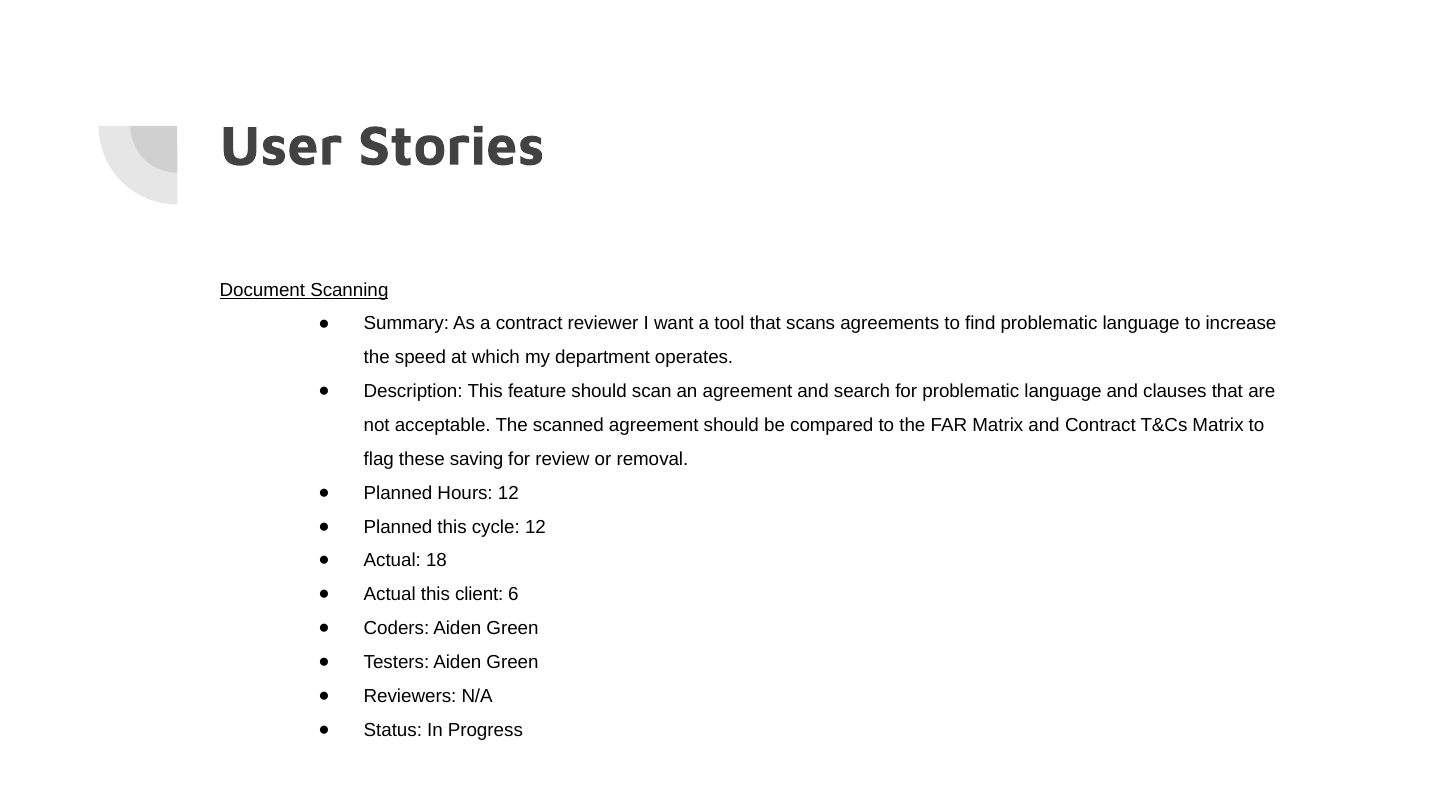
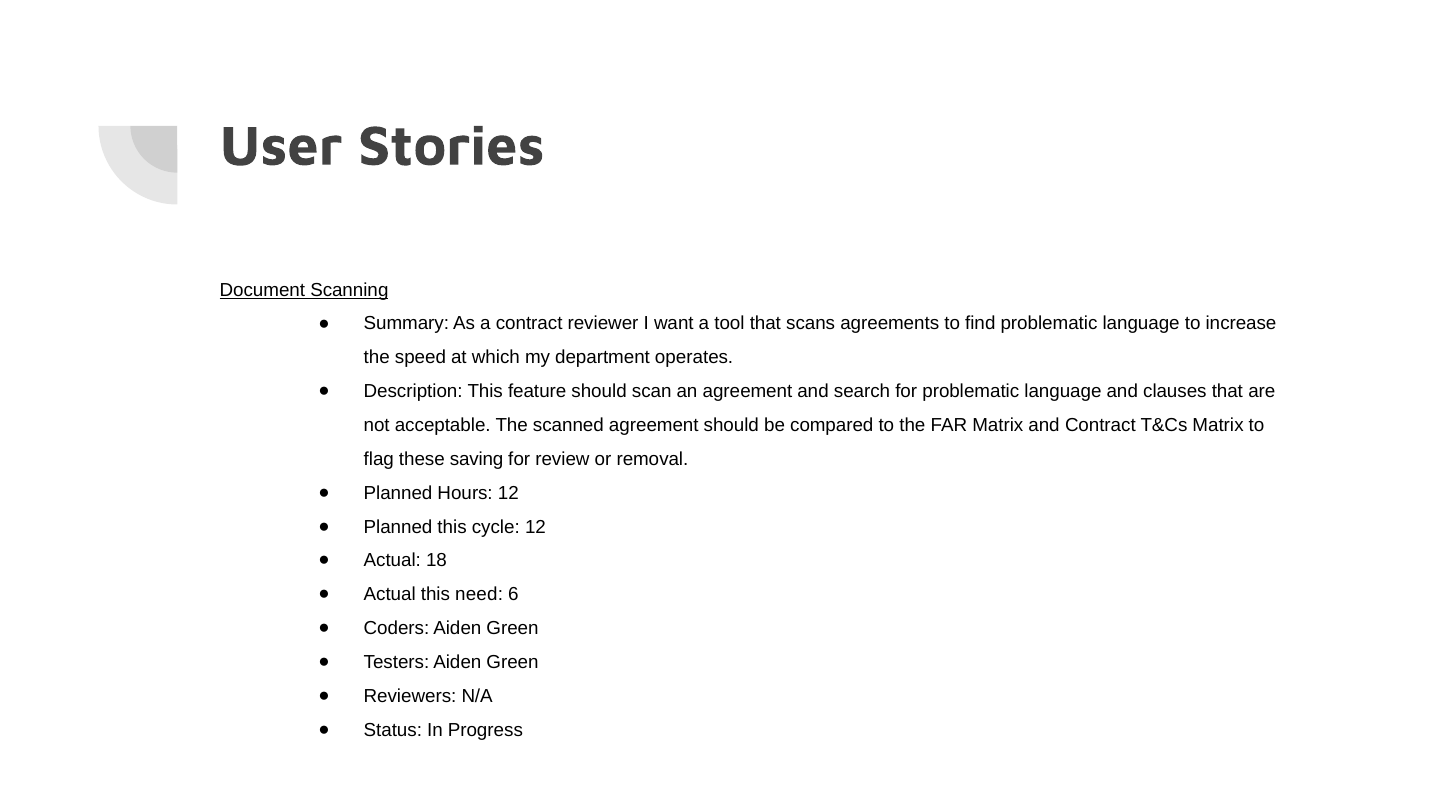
client: client -> need
